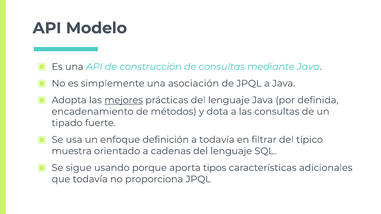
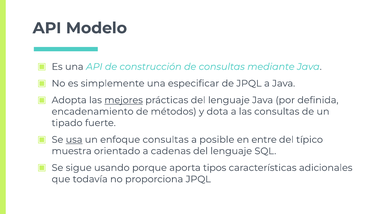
asociación: asociación -> especificar
usa underline: none -> present
enfoque definición: definición -> consultas
a todavía: todavía -> posible
filtrar: filtrar -> entre
